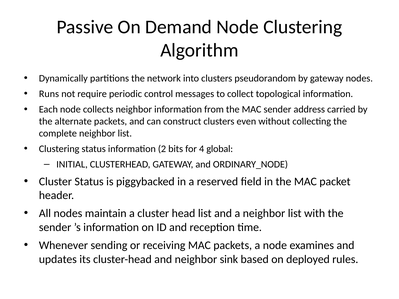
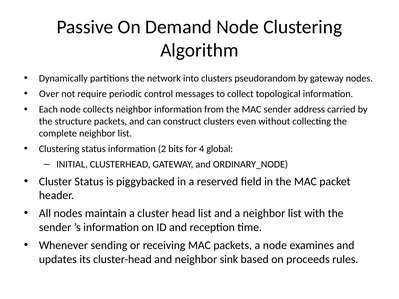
Runs: Runs -> Over
alternate: alternate -> structure
deployed: deployed -> proceeds
